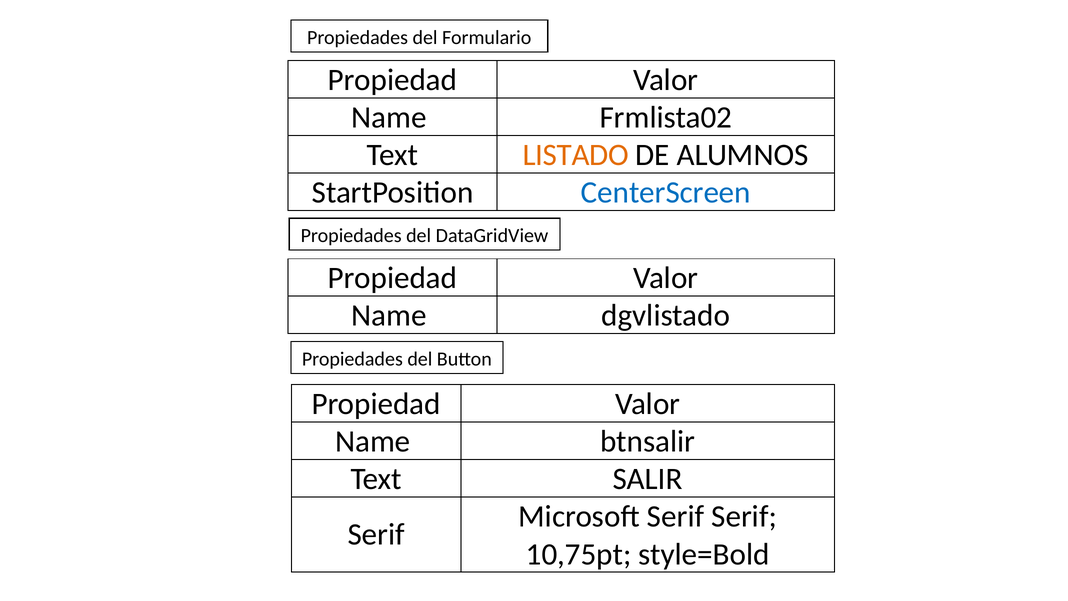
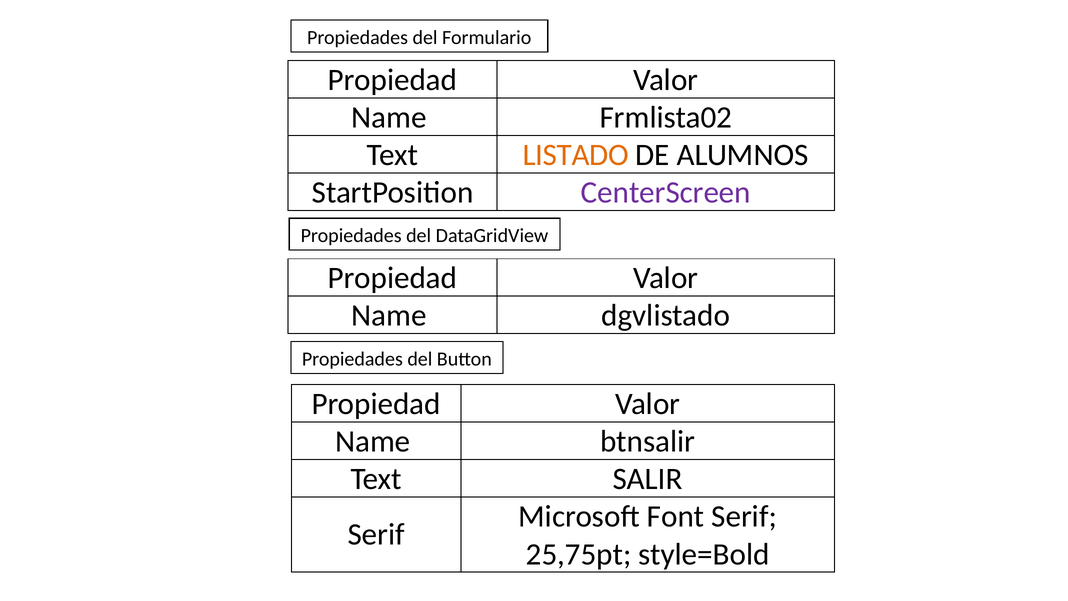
CenterScreen colour: blue -> purple
Microsoft Serif: Serif -> Font
10,75pt: 10,75pt -> 25,75pt
